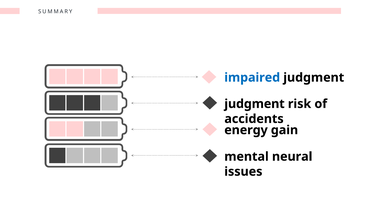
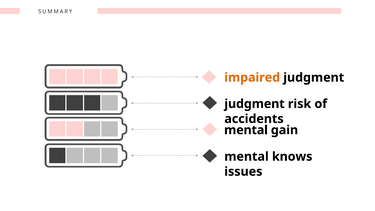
impaired colour: blue -> orange
energy at (246, 130): energy -> mental
neural: neural -> knows
